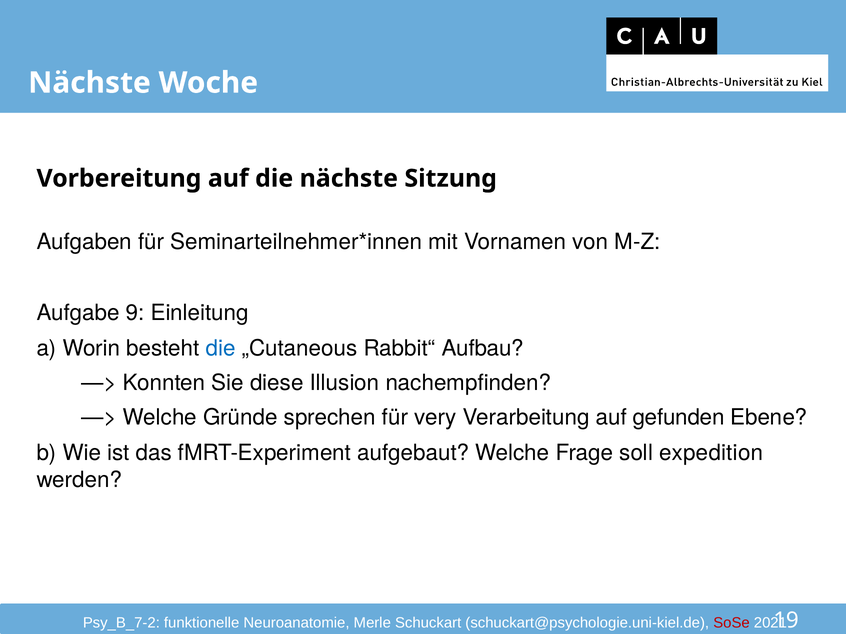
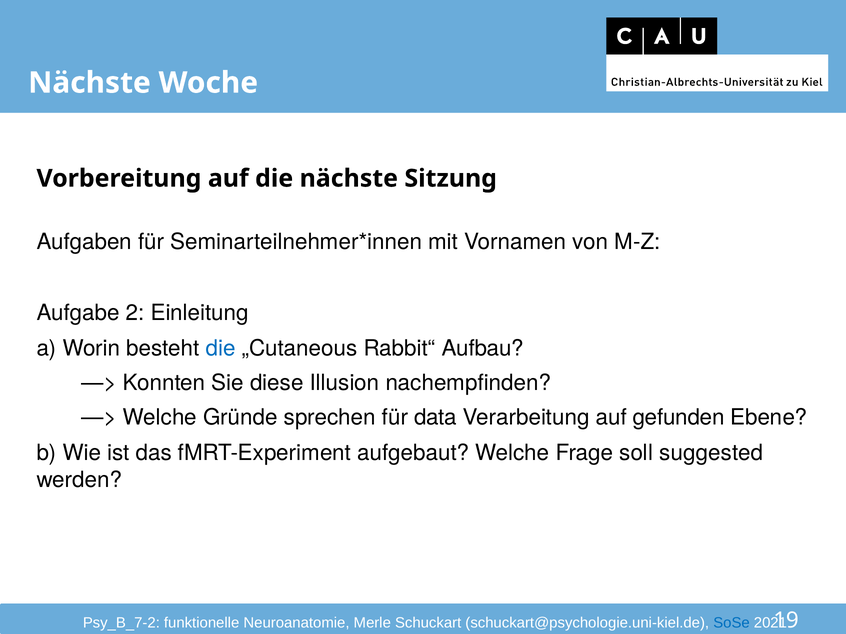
9: 9 -> 2
very: very -> data
expedition: expedition -> suggested
SoSe colour: red -> blue
